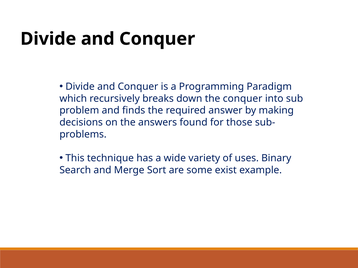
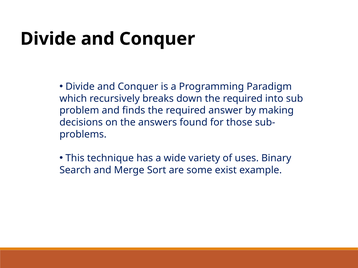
down the conquer: conquer -> required
